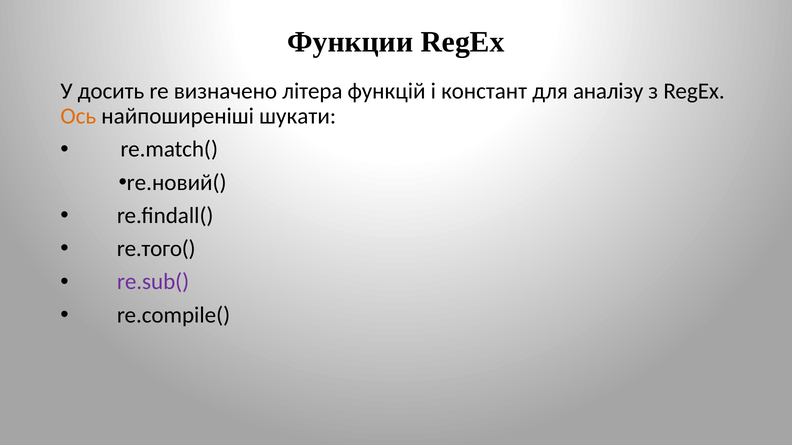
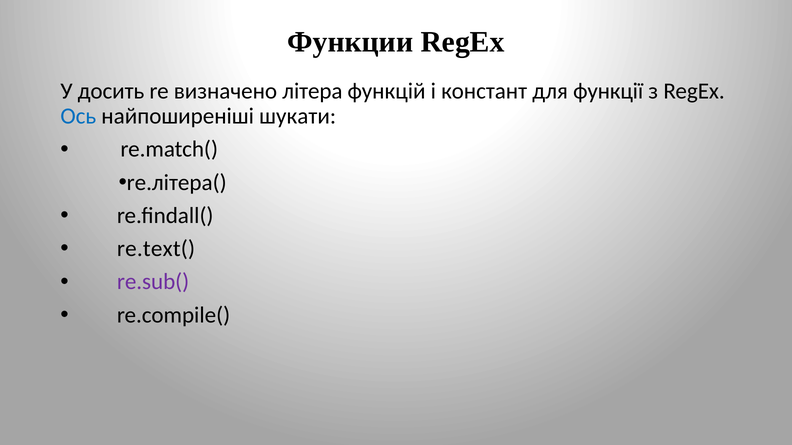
аналізу: аналізу -> функції
Ось colour: orange -> blue
re.новий(: re.новий( -> re.літера(
re.того(: re.того( -> re.text(
